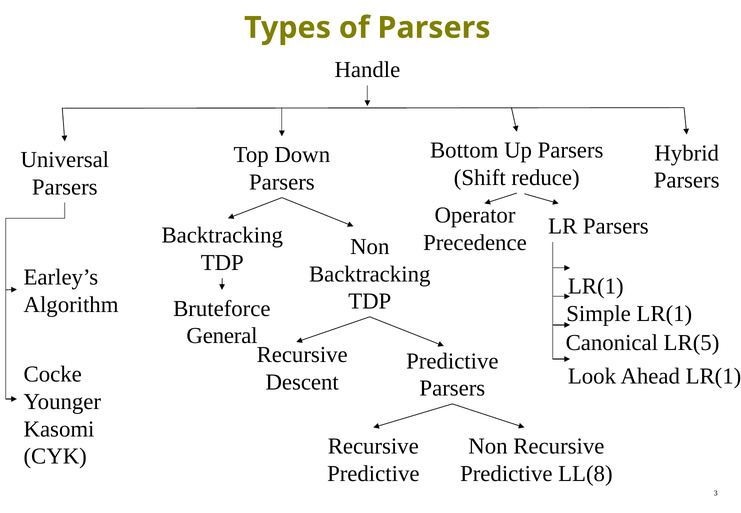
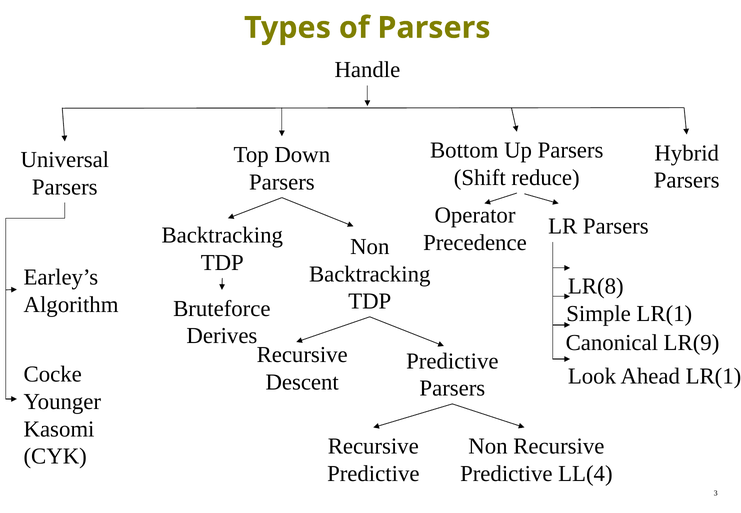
LR(1 at (596, 286): LR(1 -> LR(8
General: General -> Derives
LR(5: LR(5 -> LR(9
LL(8: LL(8 -> LL(4
